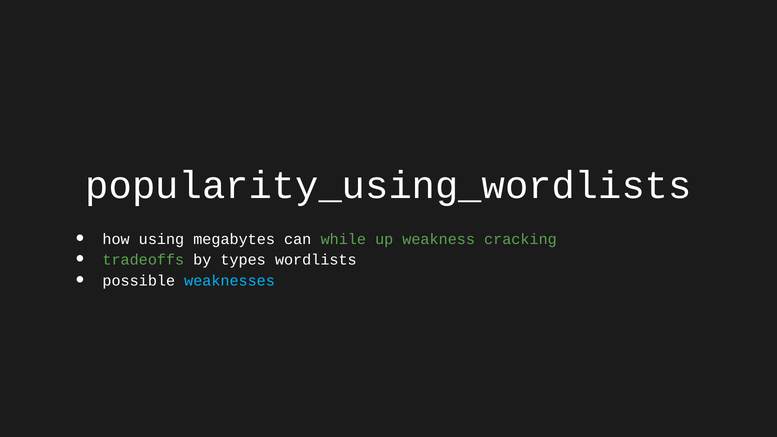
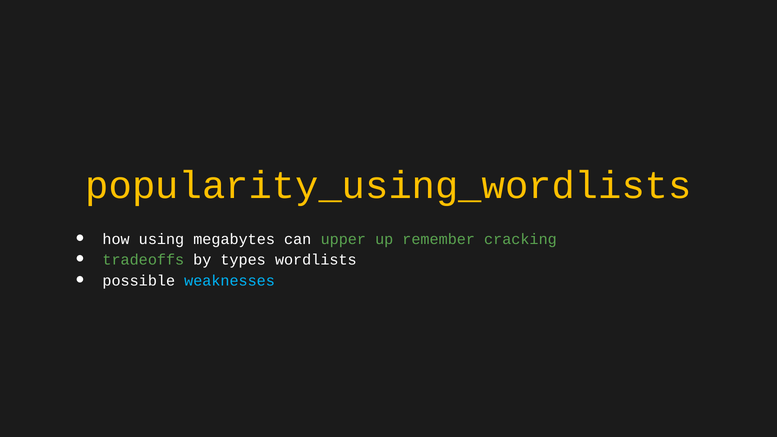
popularity_using_wordlists colour: white -> yellow
while: while -> upper
weakness: weakness -> remember
